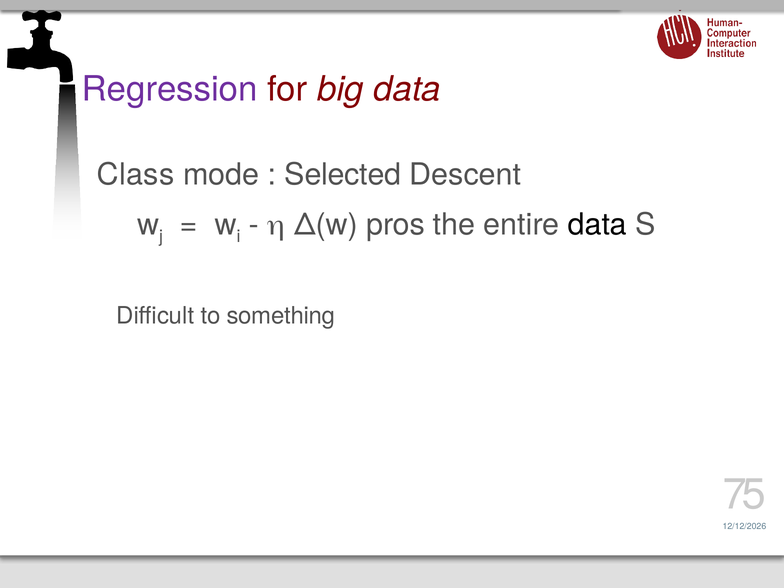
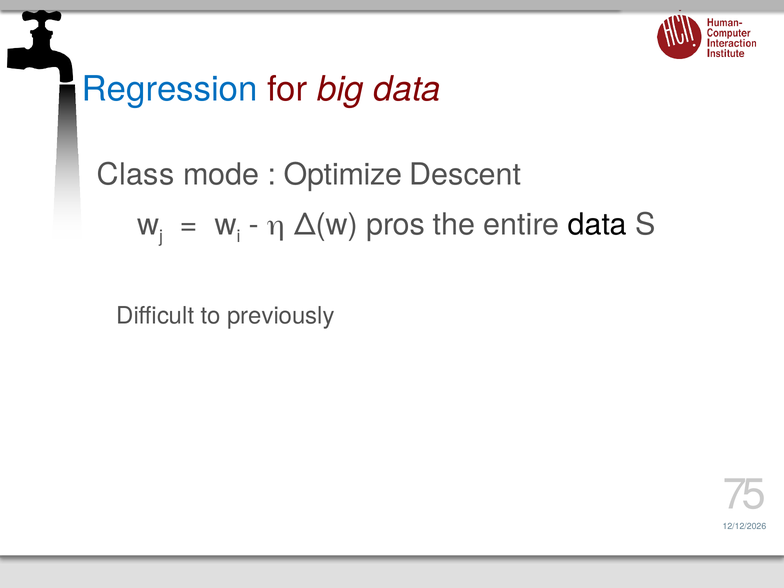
Regression colour: purple -> blue
Selected: Selected -> Optimize
something: something -> previously
